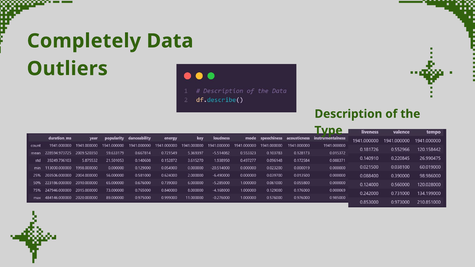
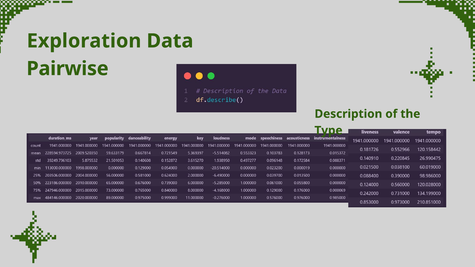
Completely: Completely -> Exploration
Outliers: Outliers -> Pairwise
